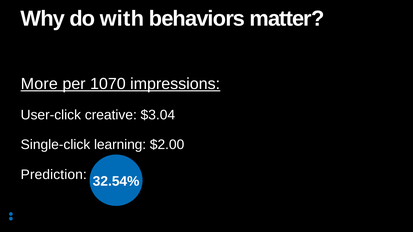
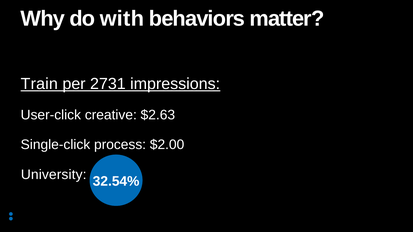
More: More -> Train
1070: 1070 -> 2731
$3.04: $3.04 -> $2.63
learning: learning -> process
Prediction: Prediction -> University
